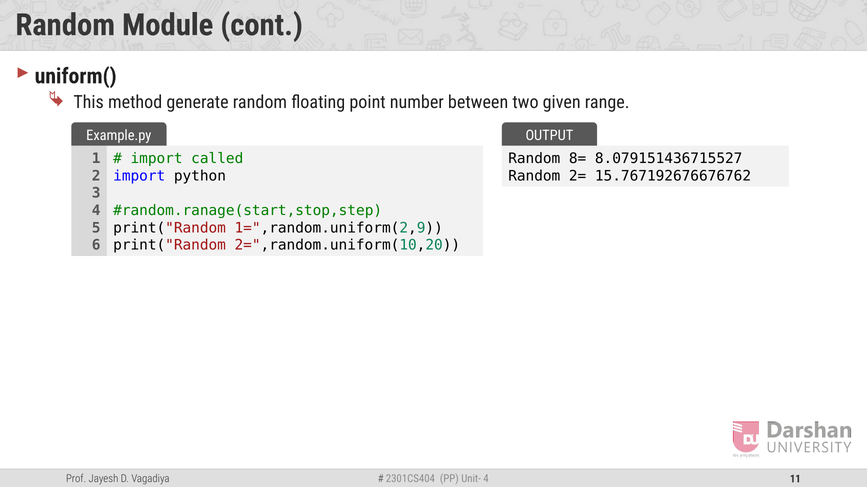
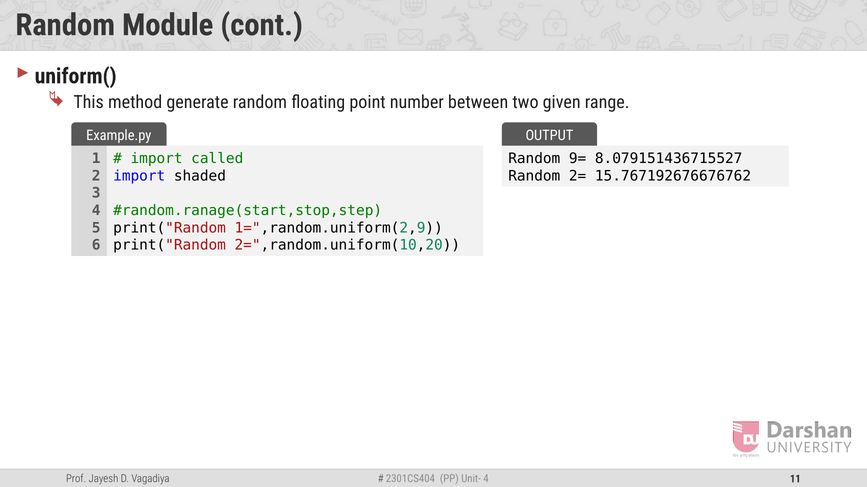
8=: 8= -> 9=
python: python -> shaded
